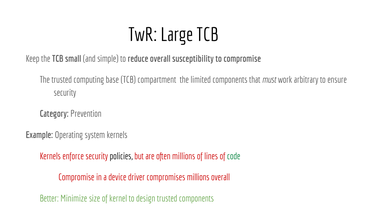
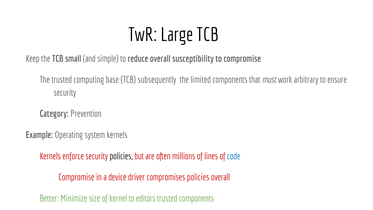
compartment: compartment -> subsequently
code colour: green -> blue
compromises millions: millions -> policies
design: design -> editors
